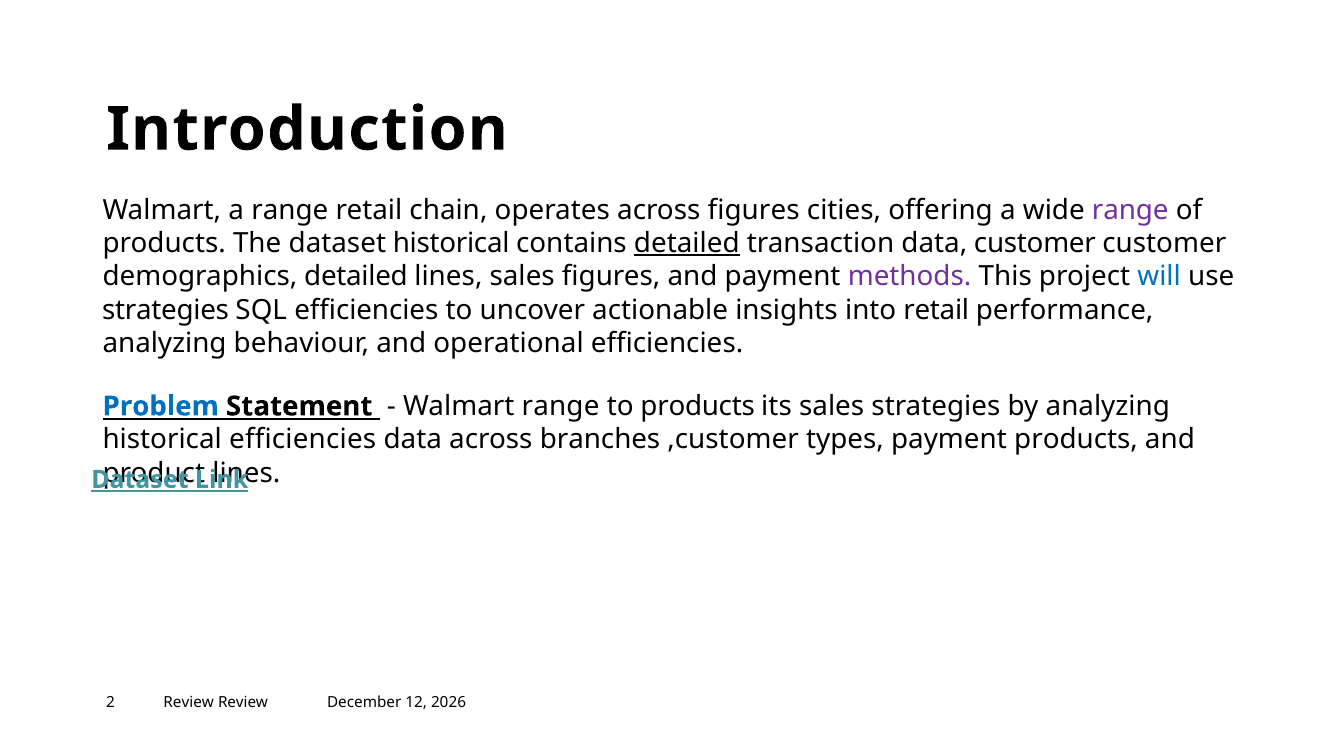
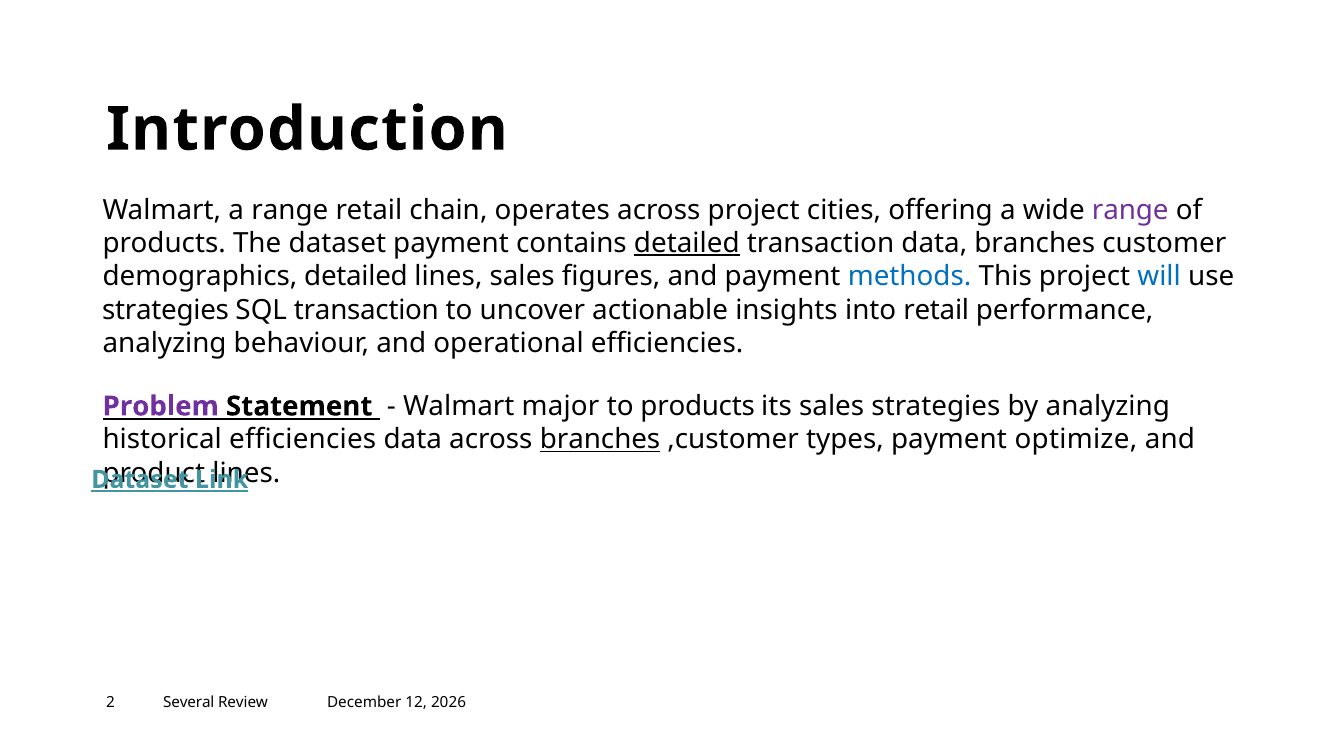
across figures: figures -> project
dataset historical: historical -> payment
data customer: customer -> branches
methods colour: purple -> blue
SQL efficiencies: efficiencies -> transaction
Problem colour: blue -> purple
Walmart range: range -> major
branches at (600, 440) underline: none -> present
payment products: products -> optimize
2 Review: Review -> Several
